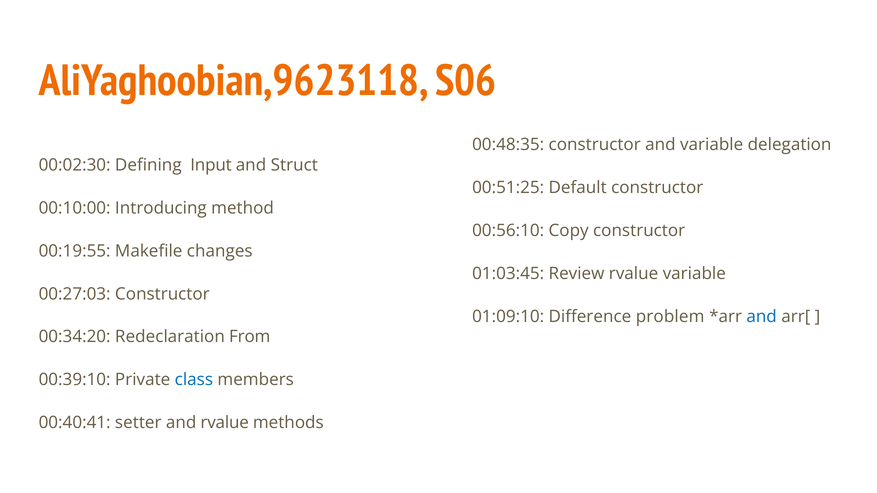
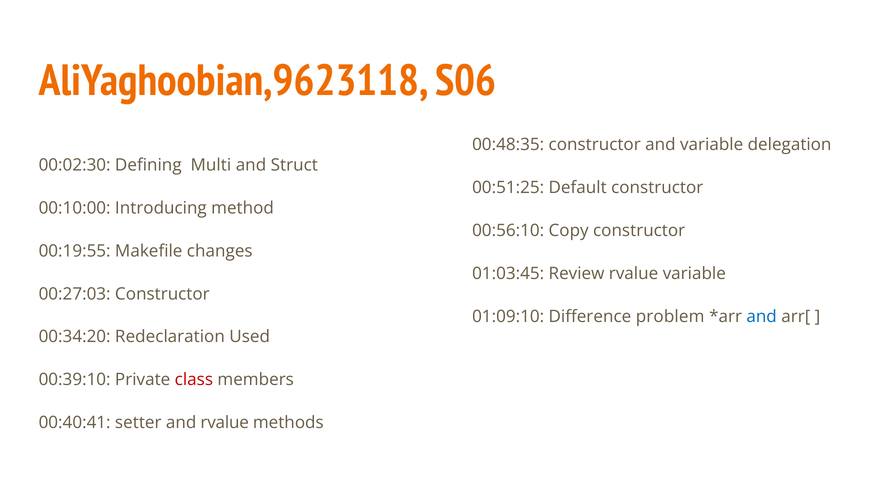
Input: Input -> Multi
From: From -> Used
class colour: blue -> red
